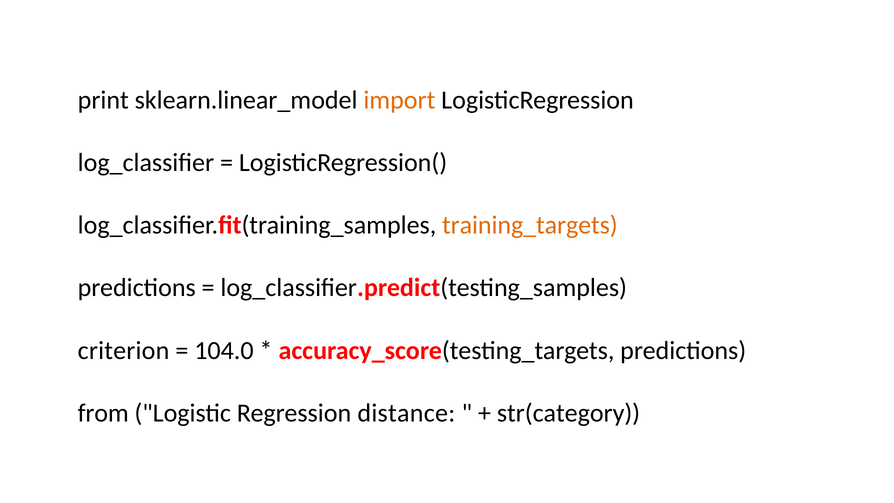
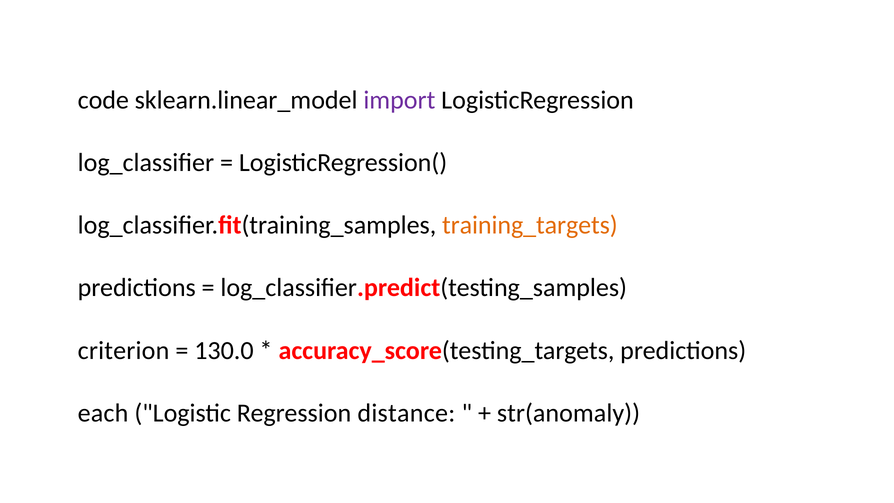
print: print -> code
import colour: orange -> purple
104.0: 104.0 -> 130.0
from: from -> each
str(category: str(category -> str(anomaly
